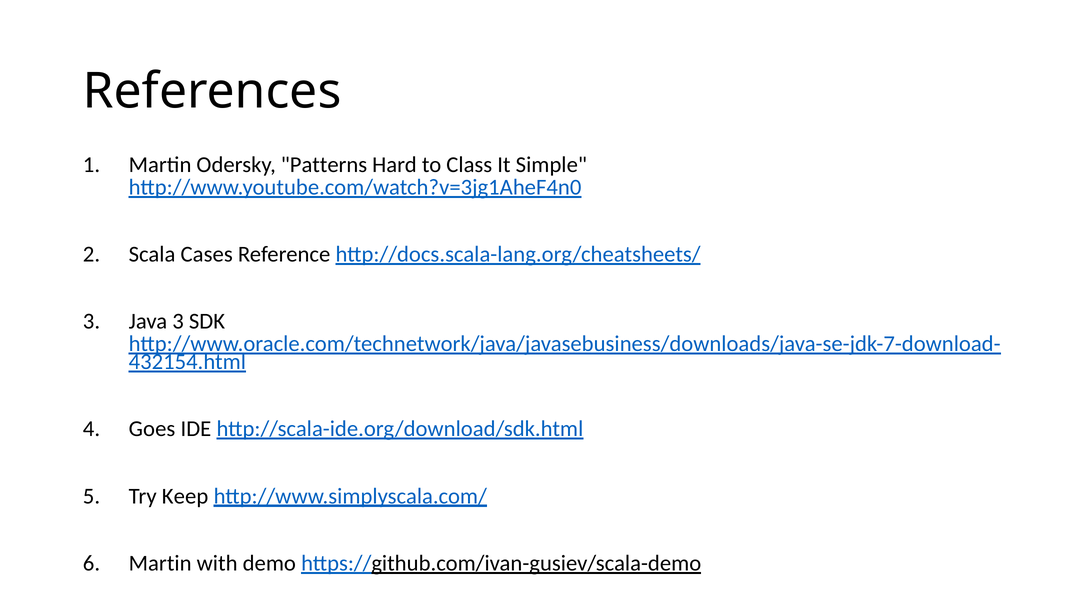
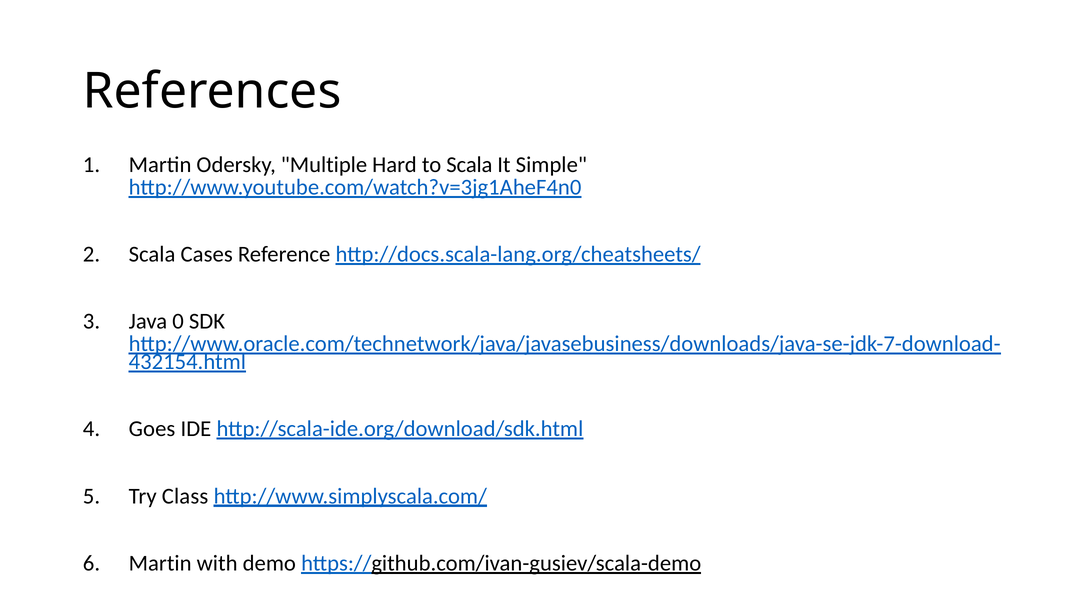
Patterns: Patterns -> Multiple
to Class: Class -> Scala
Java 3: 3 -> 0
Keep: Keep -> Class
